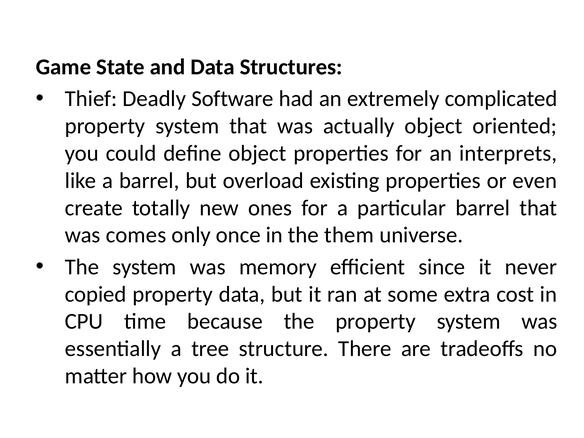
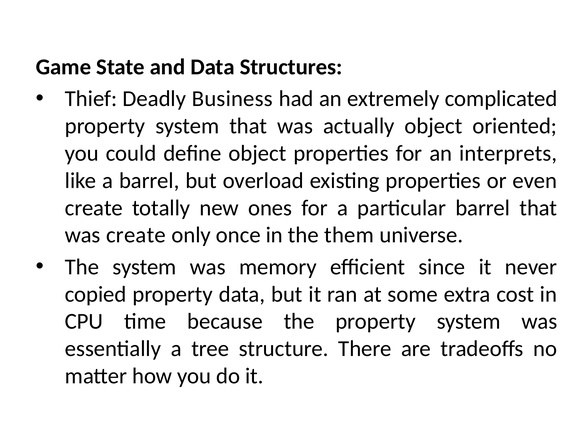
Software: Software -> Business
was comes: comes -> create
